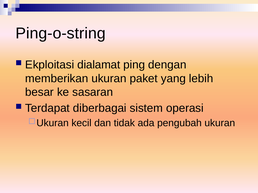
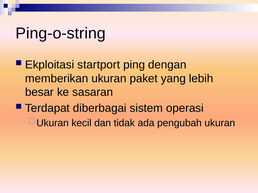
dialamat: dialamat -> startport
